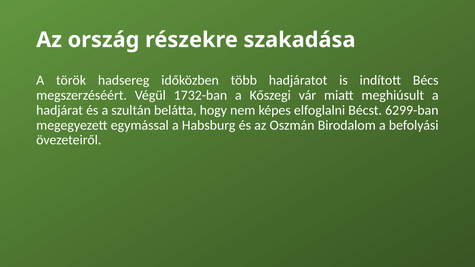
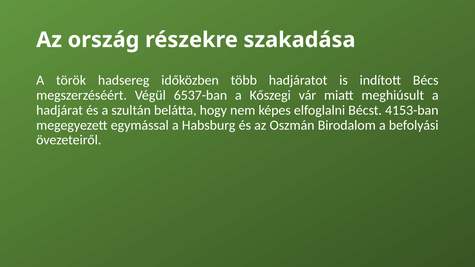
1732-ban: 1732-ban -> 6537-ban
6299-ban: 6299-ban -> 4153-ban
